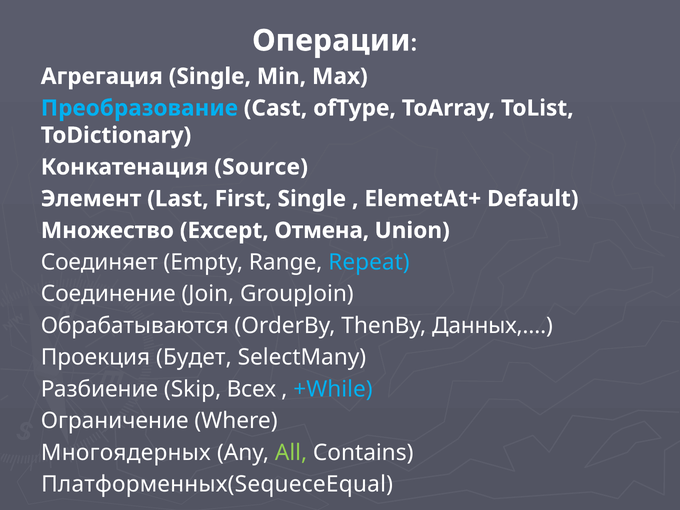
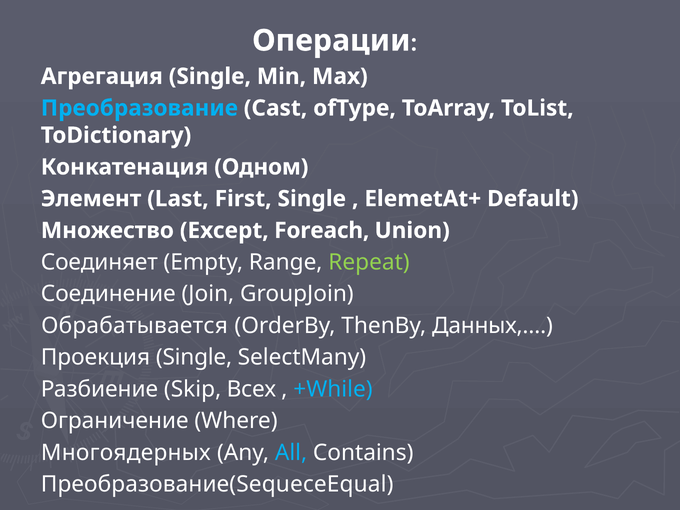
Source: Source -> Одном
Отмена: Отмена -> Foreach
Repeat colour: light blue -> light green
Обрабатываются: Обрабатываются -> Обрабатывается
Проекция Будет: Будет -> Single
All colour: light green -> light blue
Платформенных(SequeceEqual: Платформенных(SequeceEqual -> Преобразование(SequeceEqual
